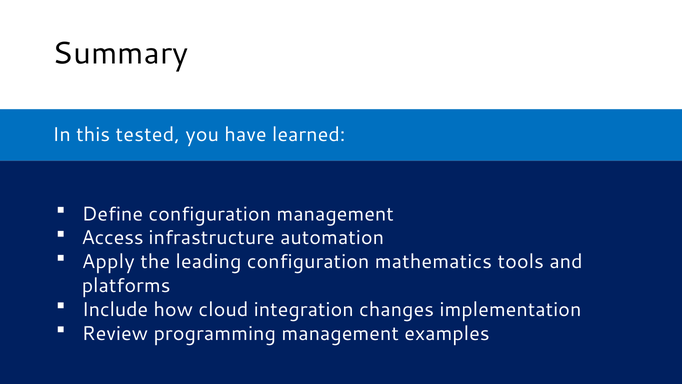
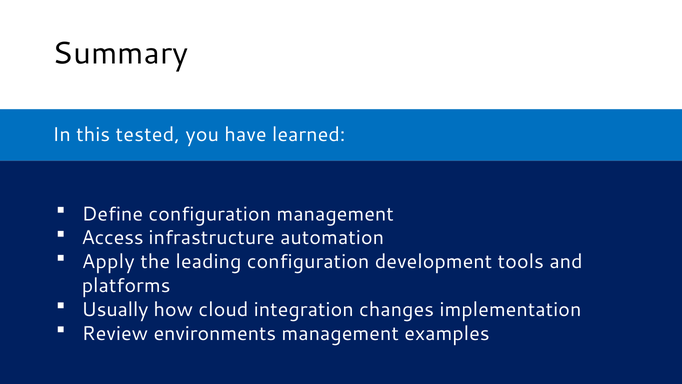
mathematics: mathematics -> development
Include: Include -> Usually
programming: programming -> environments
